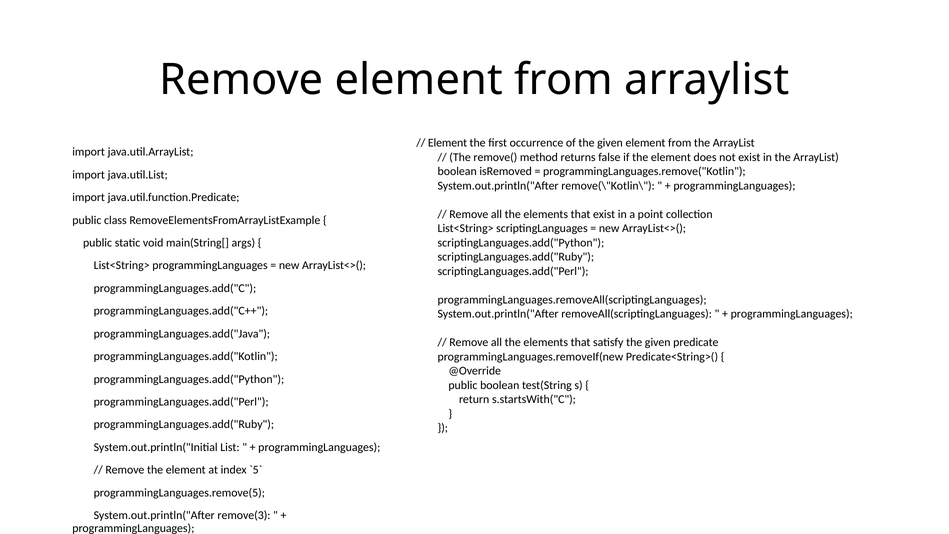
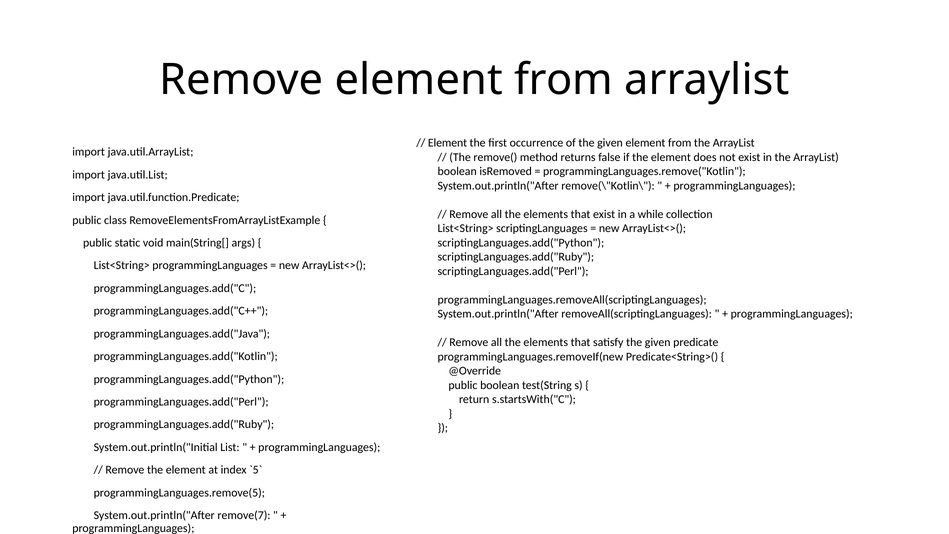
point: point -> while
remove(3: remove(3 -> remove(7
